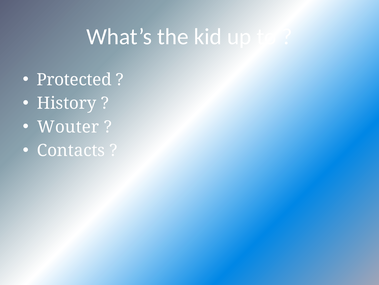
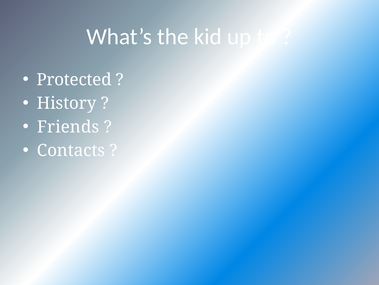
Wouter: Wouter -> Friends
